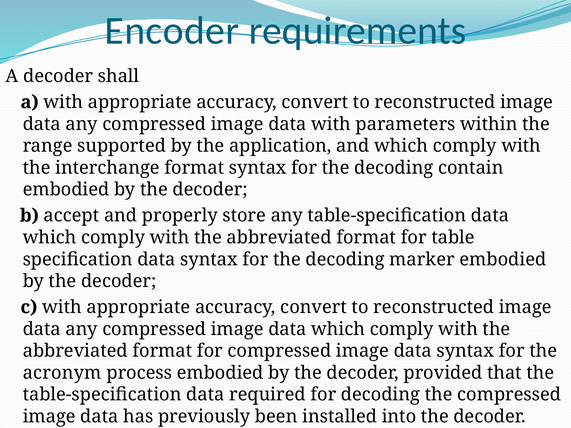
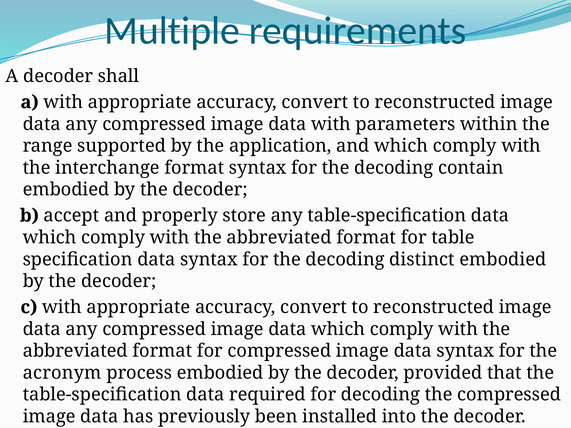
Encoder: Encoder -> Multiple
marker: marker -> distinct
